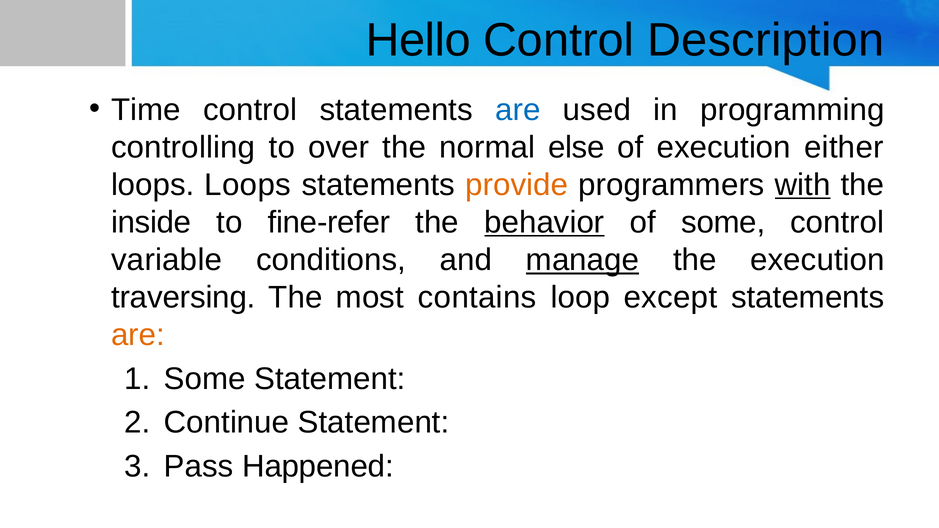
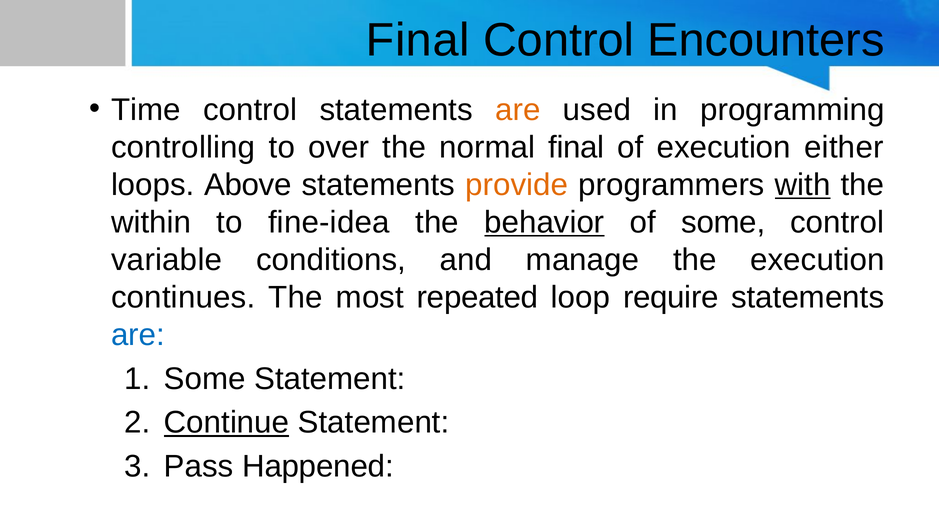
Hello at (418, 40): Hello -> Final
Description: Description -> Encounters
are at (518, 110) colour: blue -> orange
normal else: else -> final
loops Loops: Loops -> Above
inside: inside -> within
fine-refer: fine-refer -> fine-idea
manage underline: present -> none
traversing: traversing -> continues
contains: contains -> repeated
except: except -> require
are at (138, 335) colour: orange -> blue
Continue underline: none -> present
